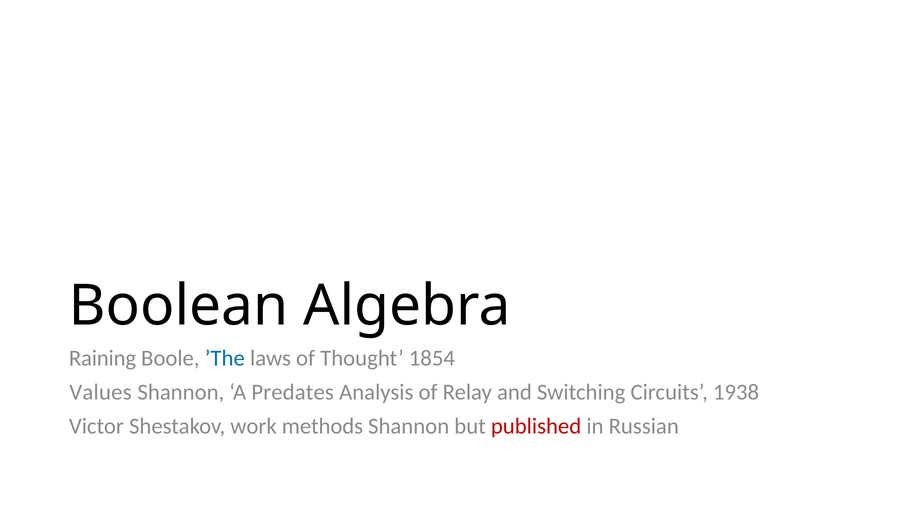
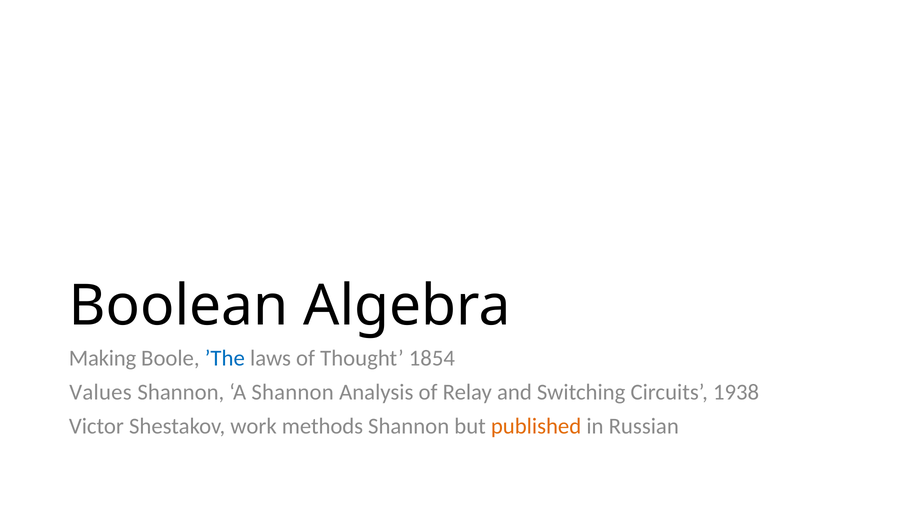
Raining: Raining -> Making
A Predates: Predates -> Shannon
published colour: red -> orange
